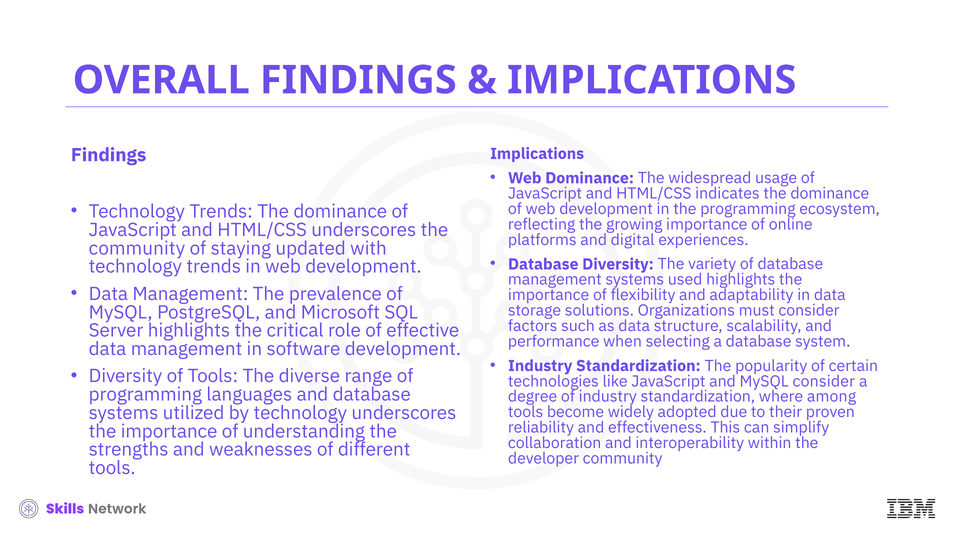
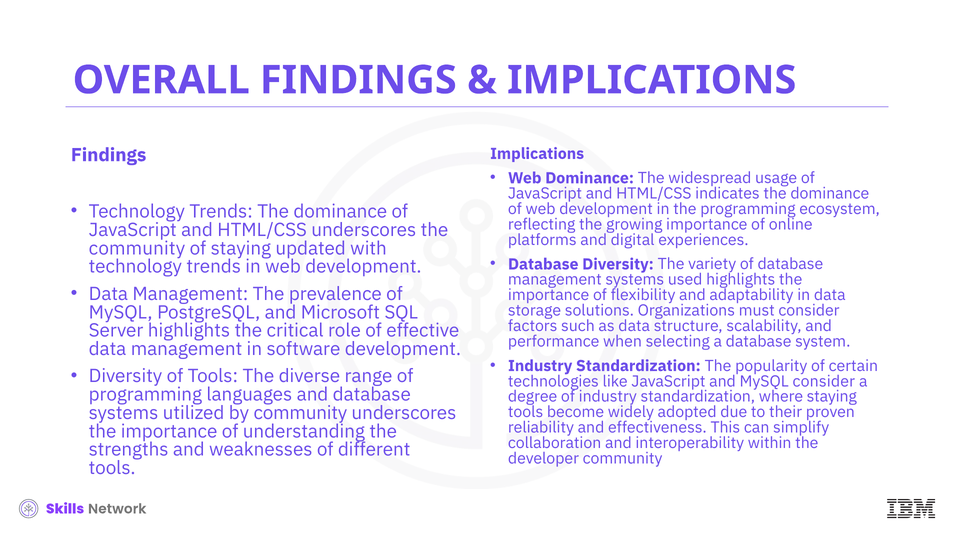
where among: among -> staying
by technology: technology -> community
